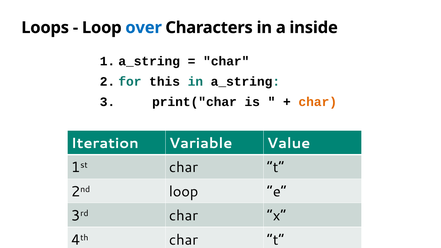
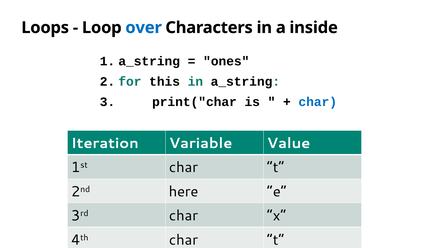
char at (226, 61): char -> ones
char at (318, 102) colour: orange -> blue
2nd loop: loop -> here
